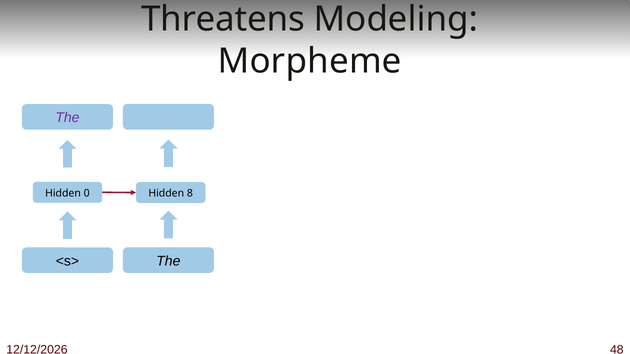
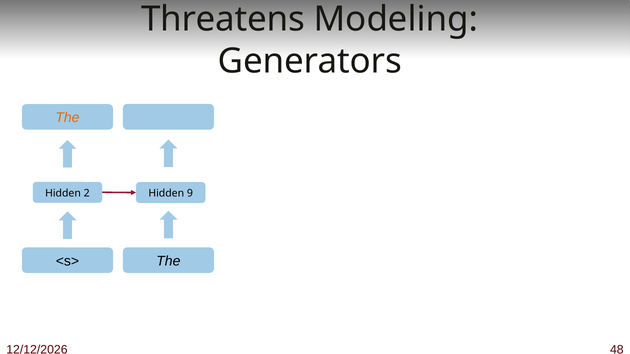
Morpheme: Morpheme -> Generators
The at (67, 118) colour: purple -> orange
0: 0 -> 2
8: 8 -> 9
